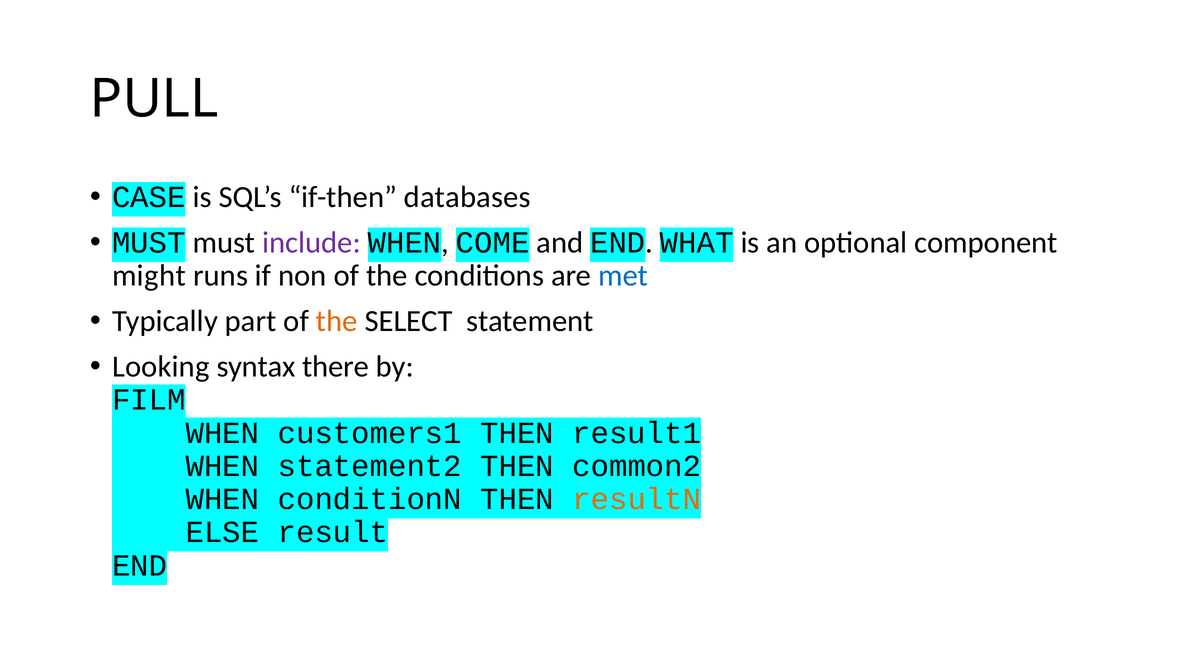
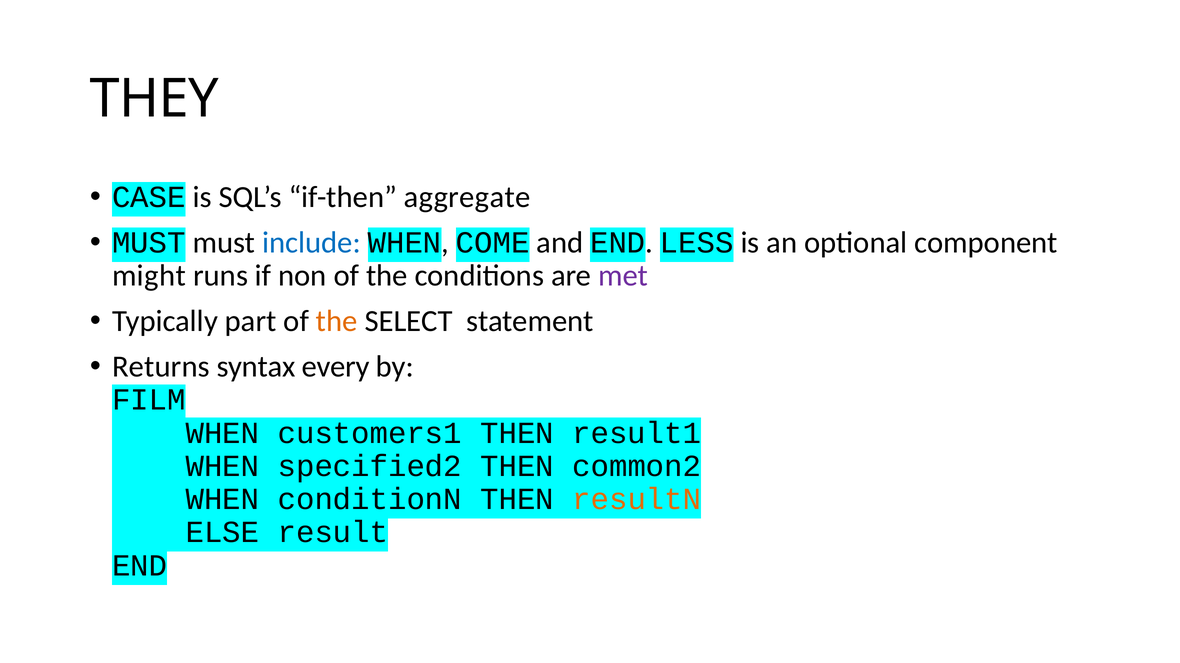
PULL: PULL -> THEY
databases: databases -> aggregate
include colour: purple -> blue
WHAT: WHAT -> LESS
met colour: blue -> purple
Looking: Looking -> Returns
there: there -> every
statement2: statement2 -> specified2
